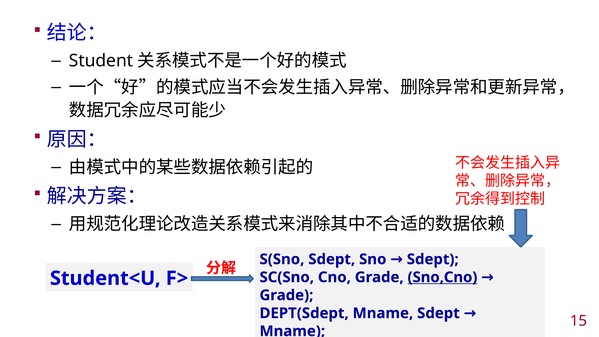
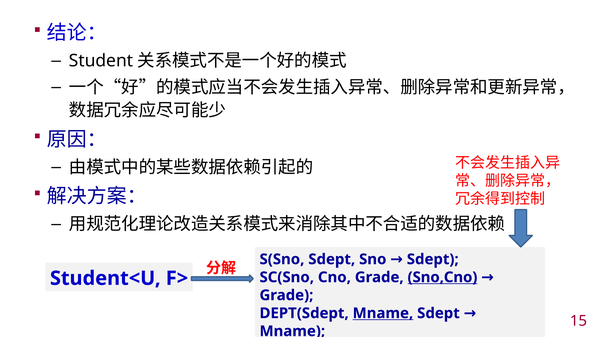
Mname at (383, 313) underline: none -> present
